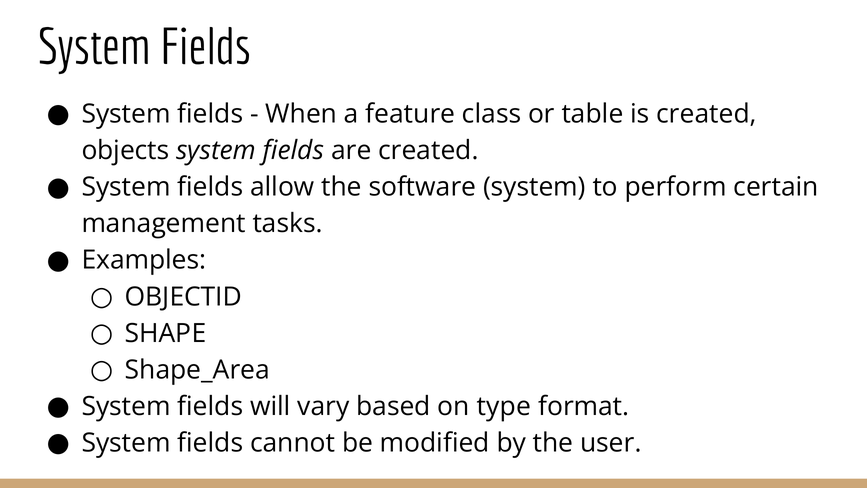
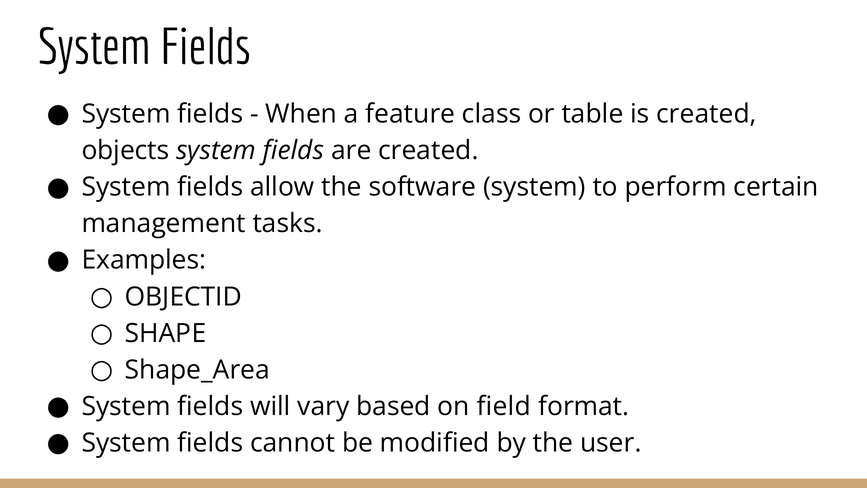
type: type -> field
